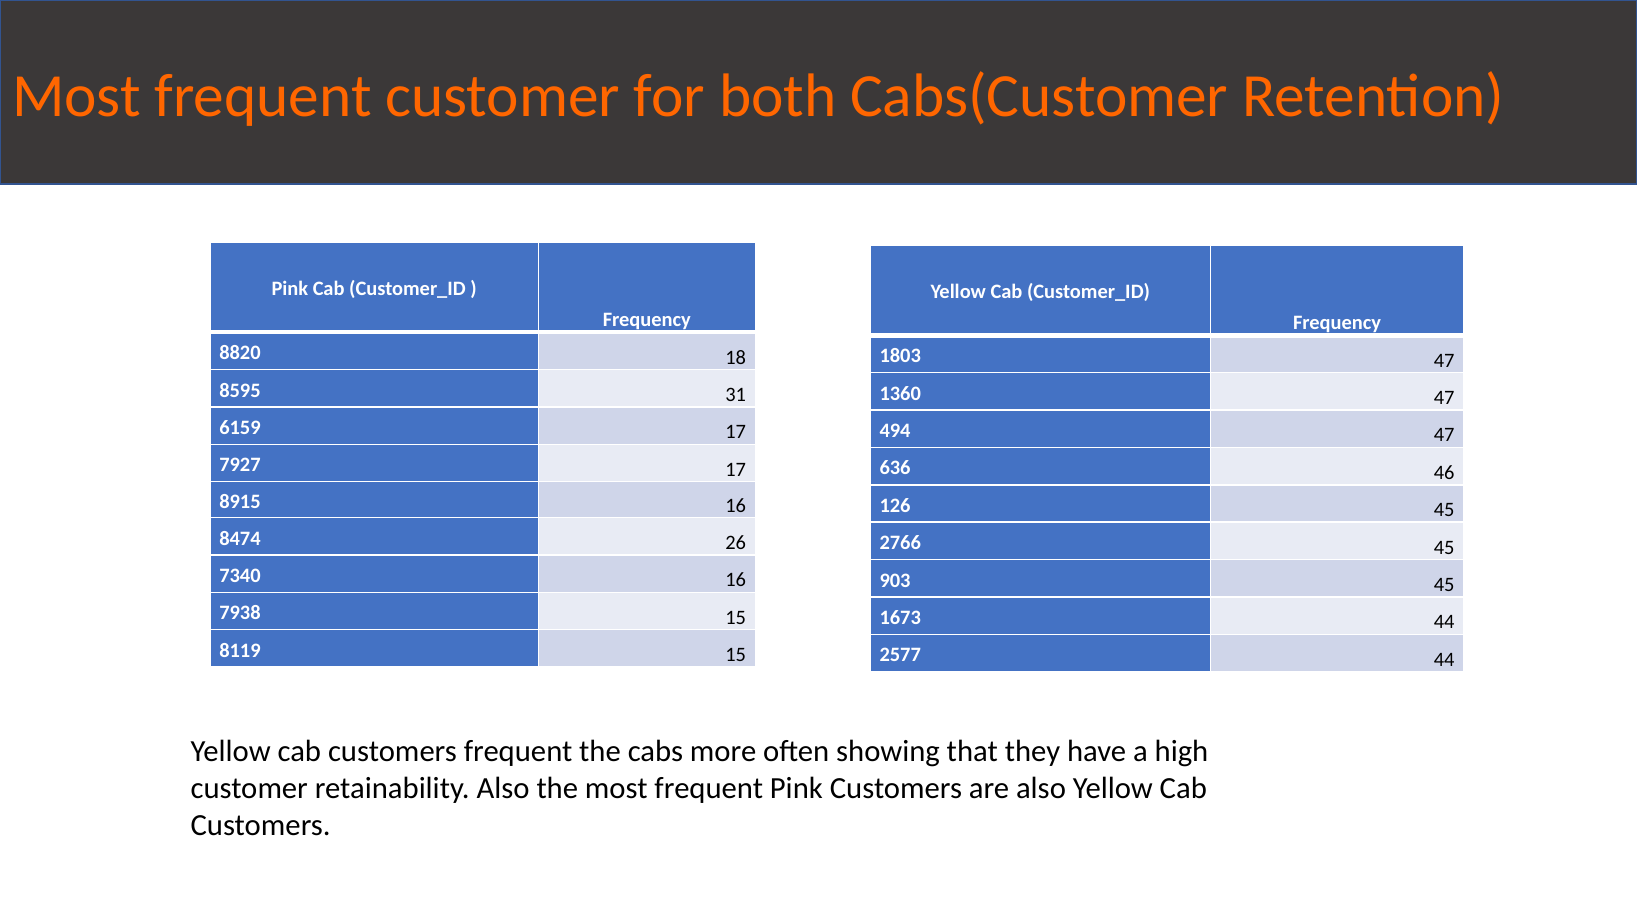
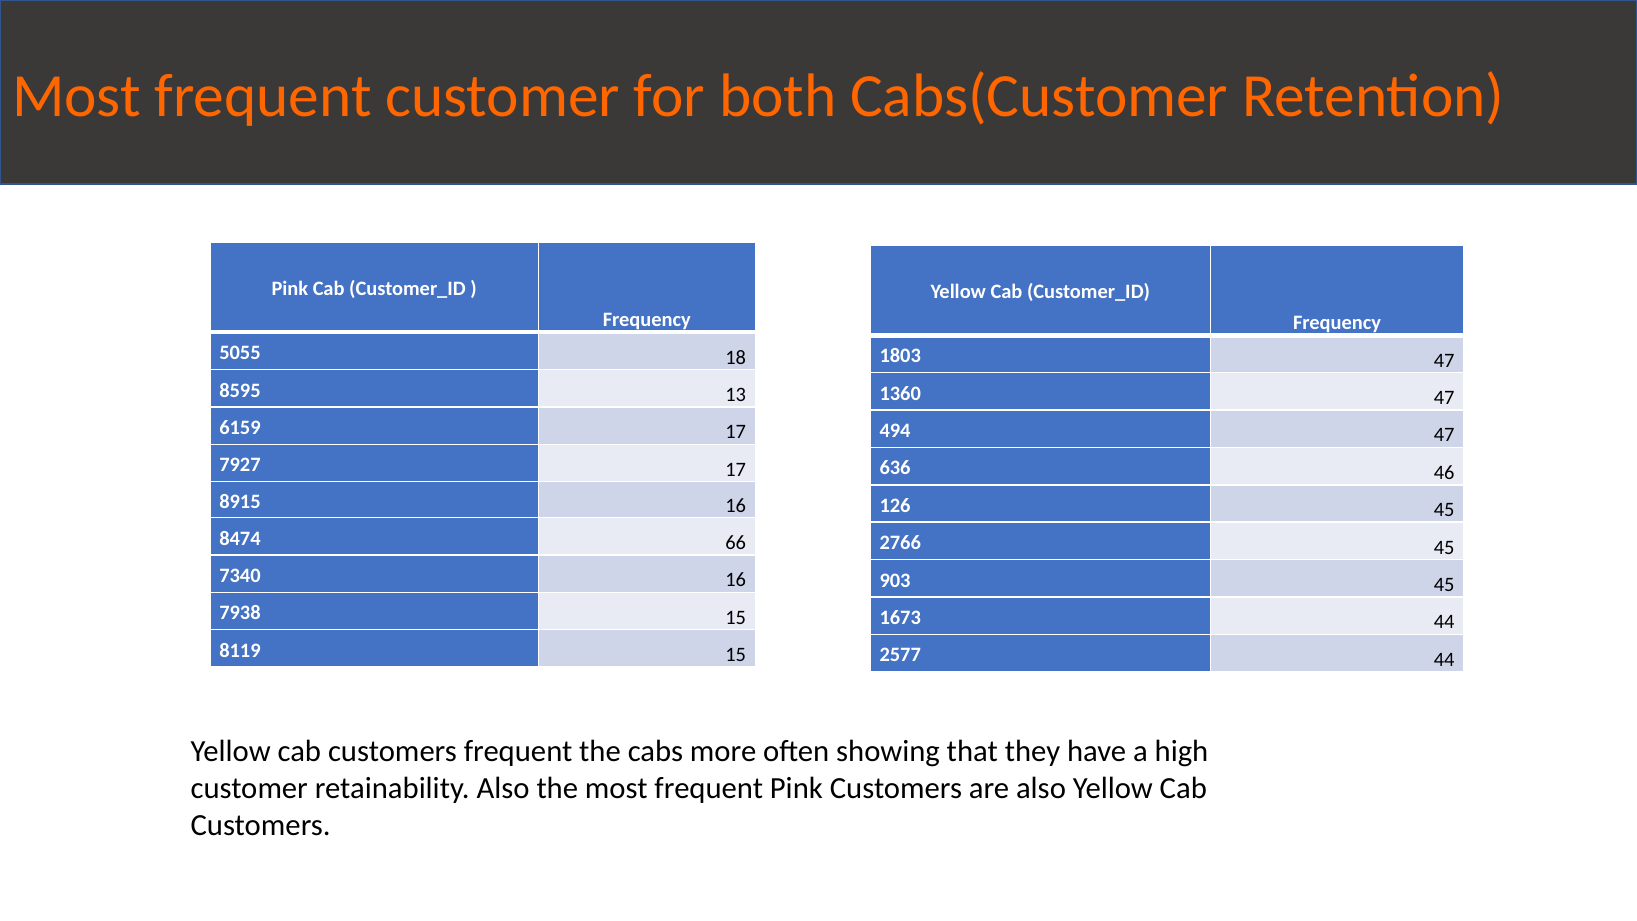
8820: 8820 -> 5055
31: 31 -> 13
26: 26 -> 66
